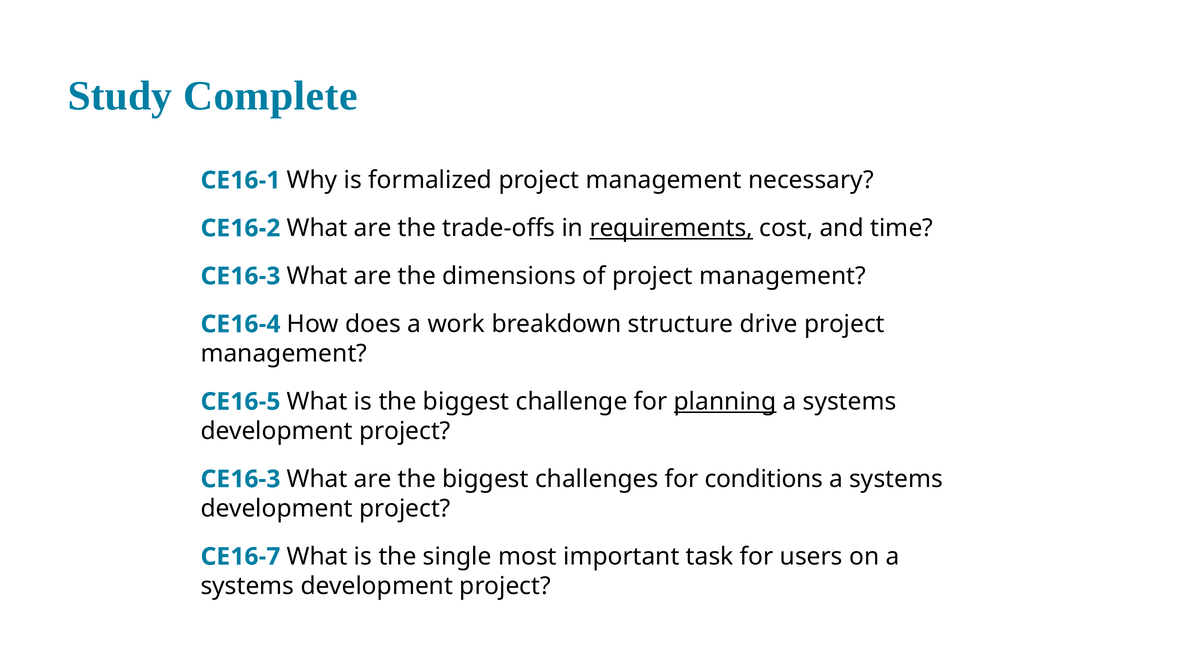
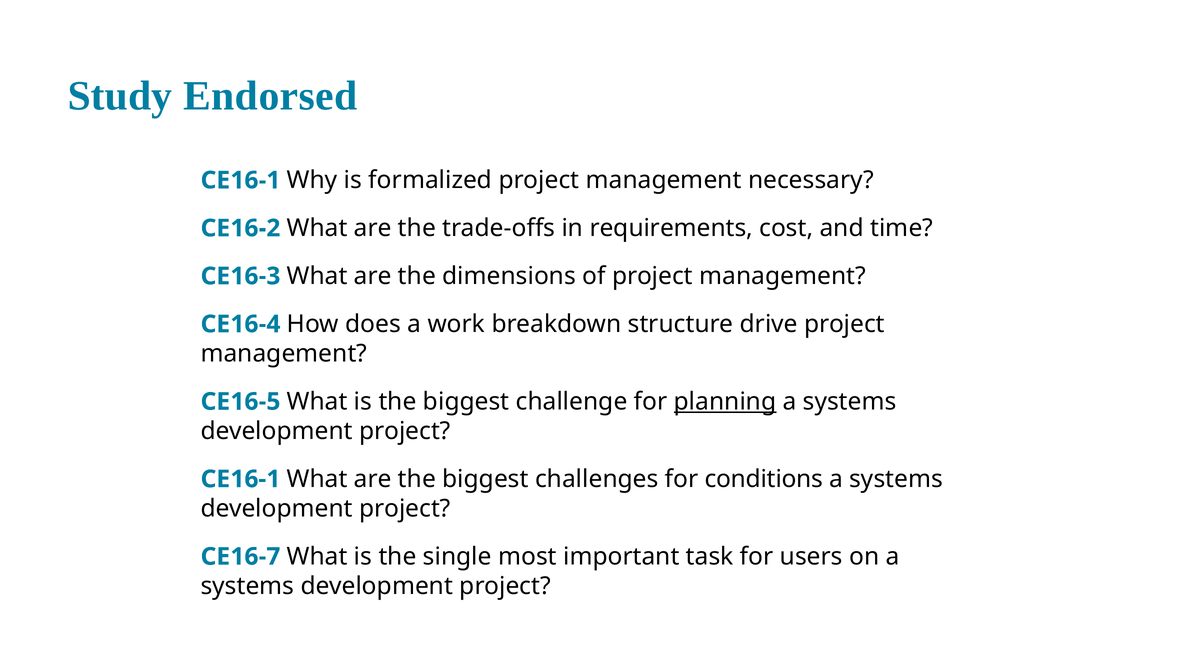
Complete: Complete -> Endorsed
requirements underline: present -> none
16-3 at (255, 479): 16-3 -> 16-1
